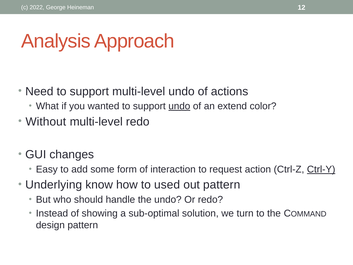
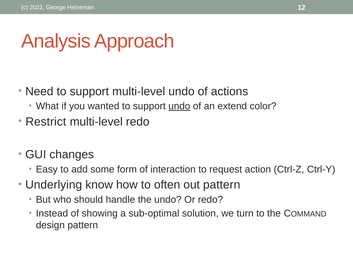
Without: Without -> Restrict
Ctrl-Y underline: present -> none
used: used -> often
